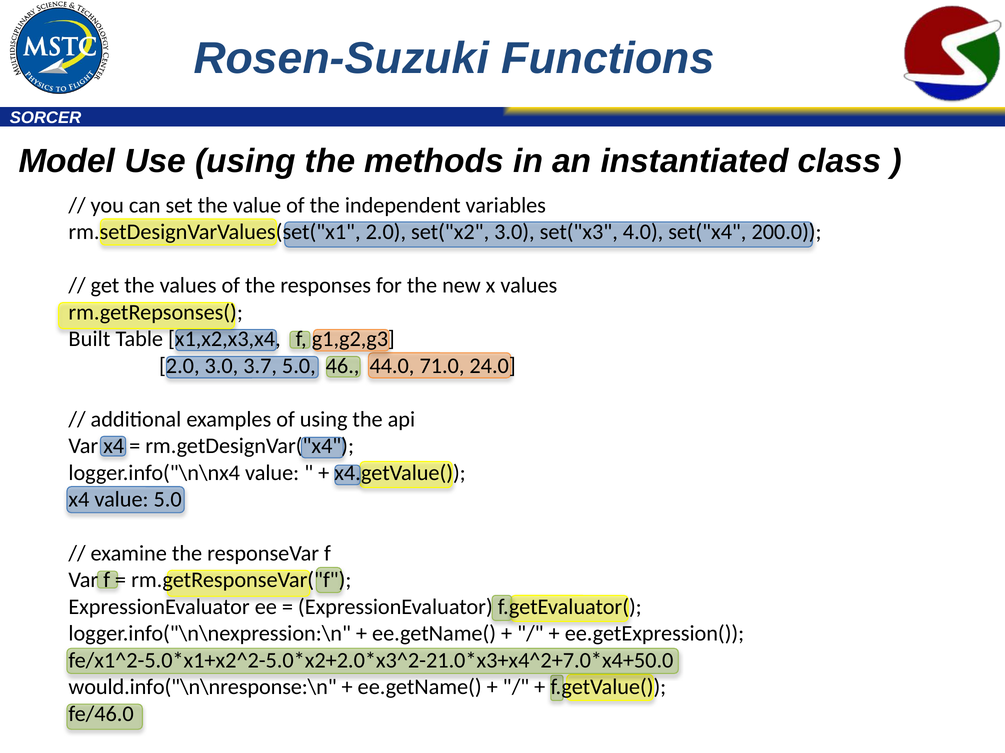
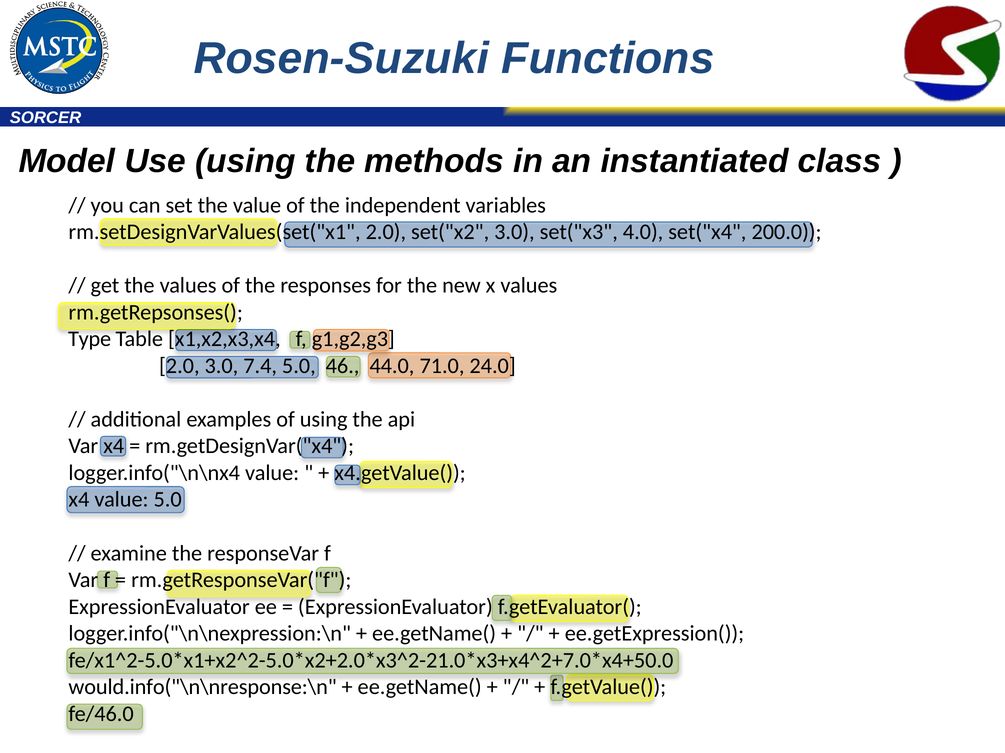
Built: Built -> Type
3.7: 3.7 -> 7.4
